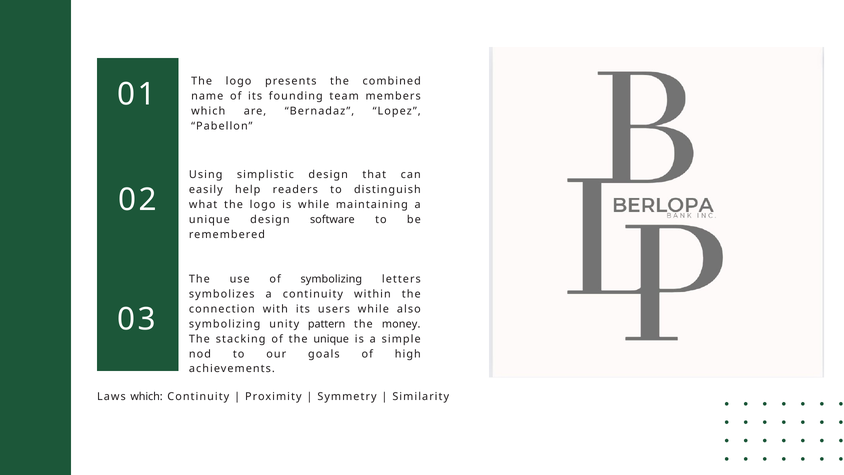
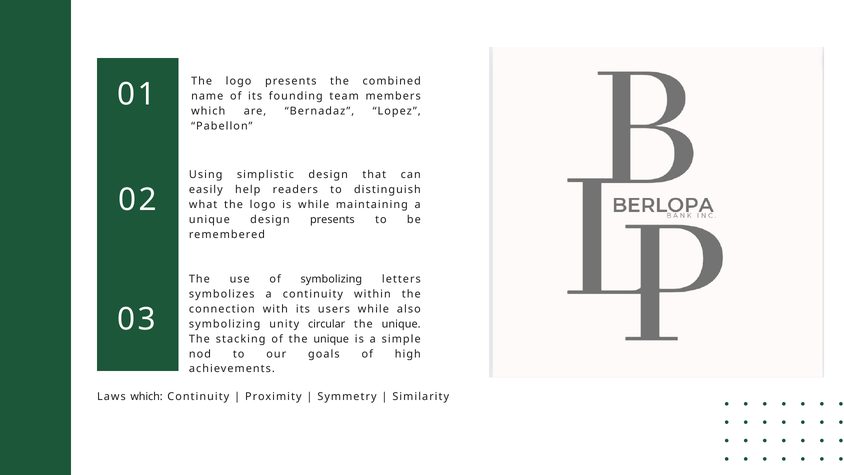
design software: software -> presents
pattern: pattern -> circular
money at (401, 324): money -> unique
